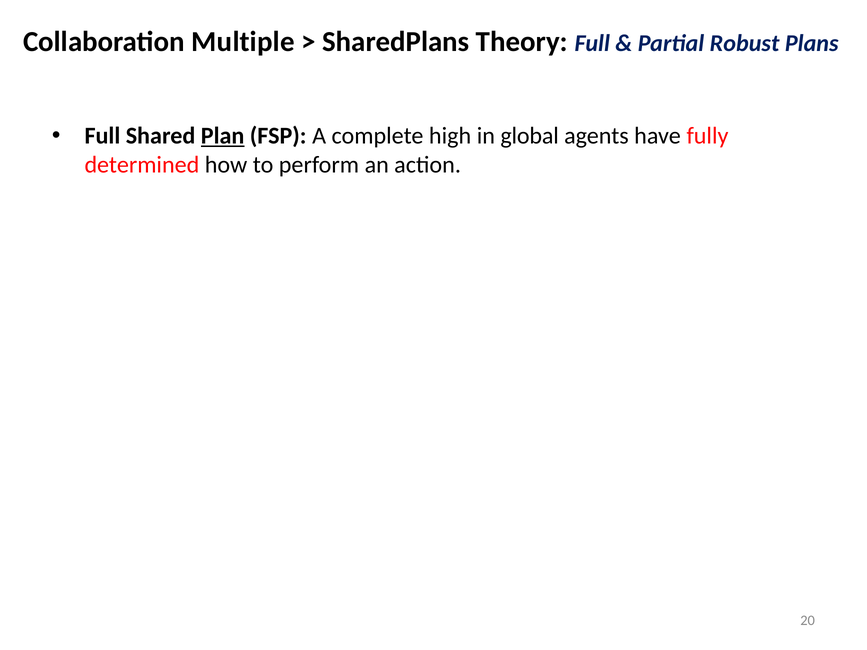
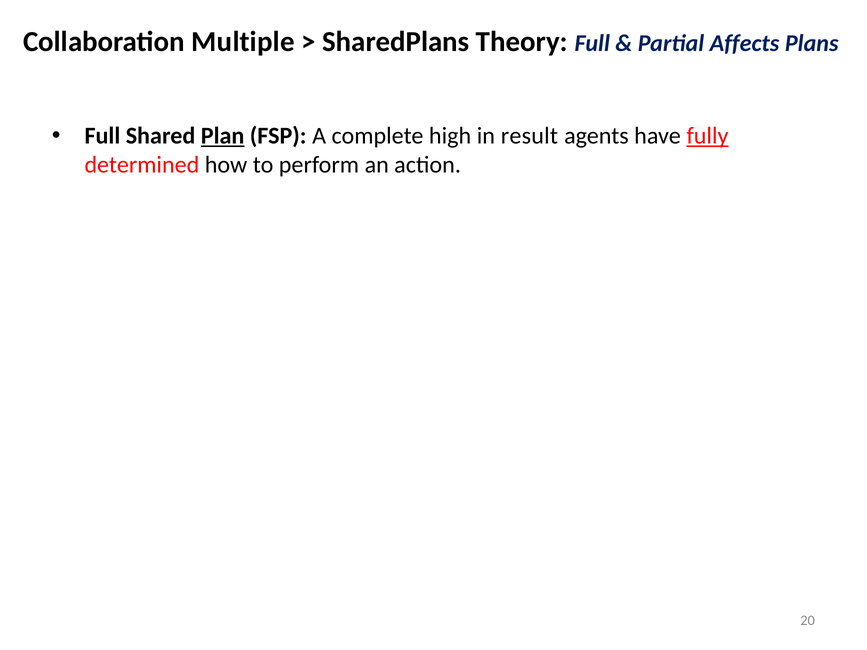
Robust: Robust -> Affects
global: global -> result
fully underline: none -> present
